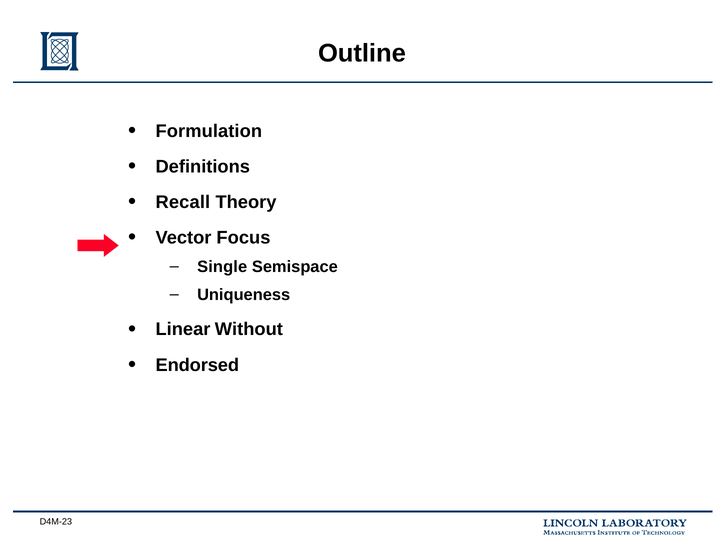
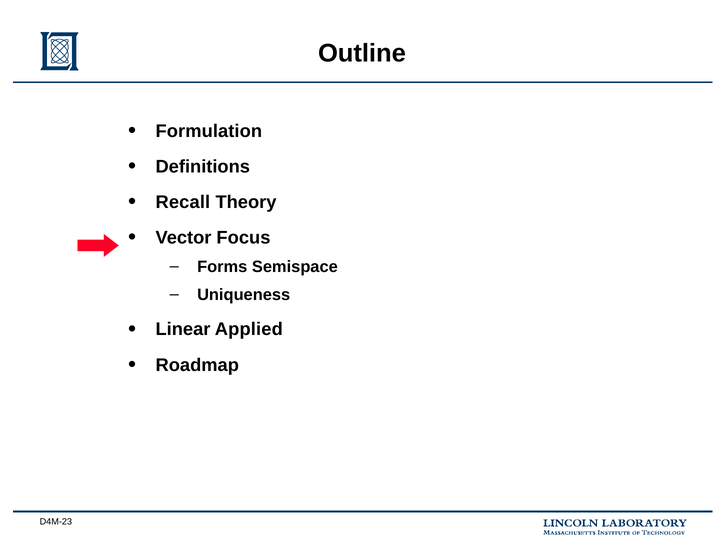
Single: Single -> Forms
Without: Without -> Applied
Endorsed: Endorsed -> Roadmap
